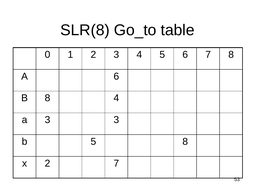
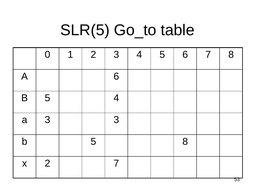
SLR(8: SLR(8 -> SLR(5
8 at (47, 98): 8 -> 5
